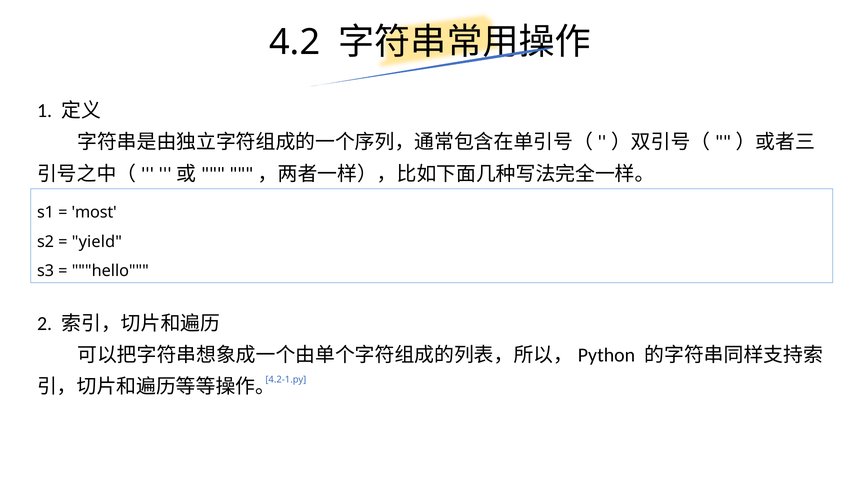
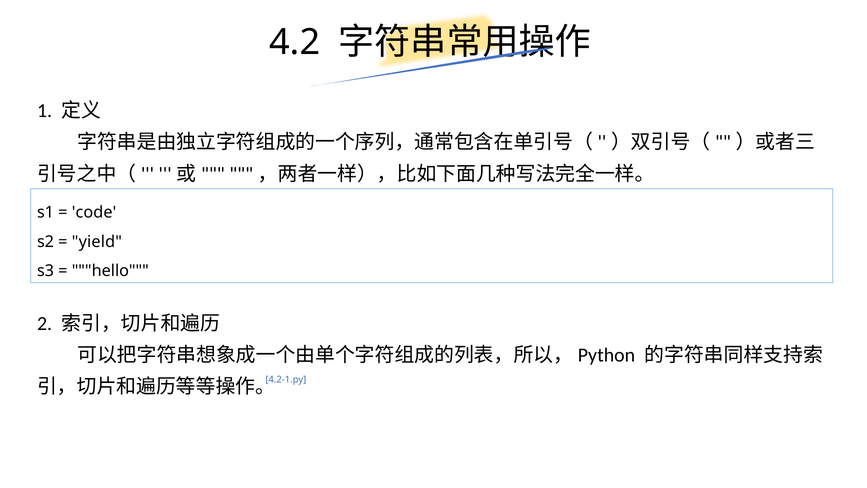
most: most -> code
